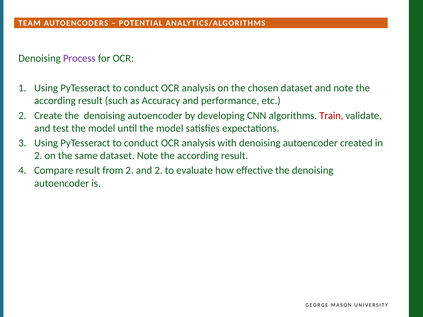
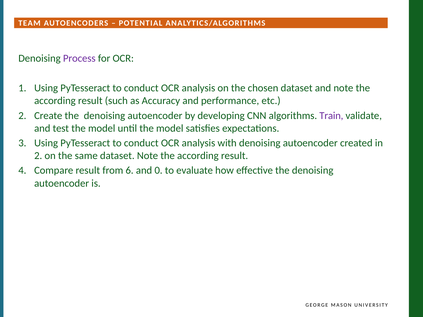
Train colour: red -> purple
from 2: 2 -> 6
and 2: 2 -> 0
